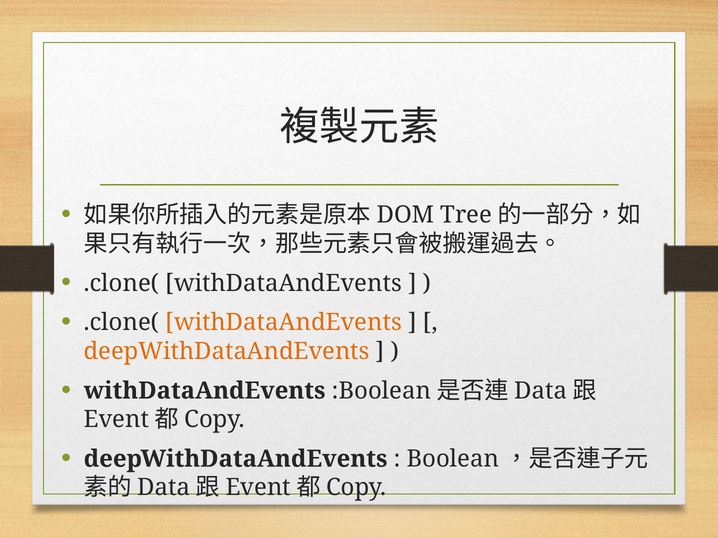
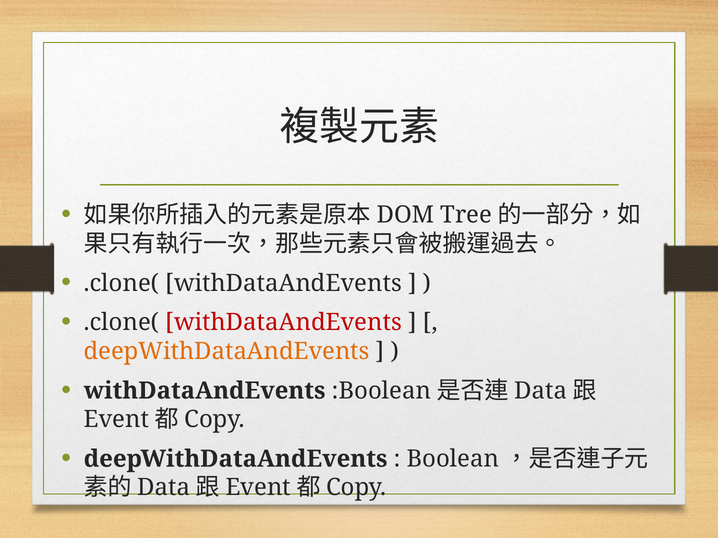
withDataAndEvents at (284, 323) colour: orange -> red
